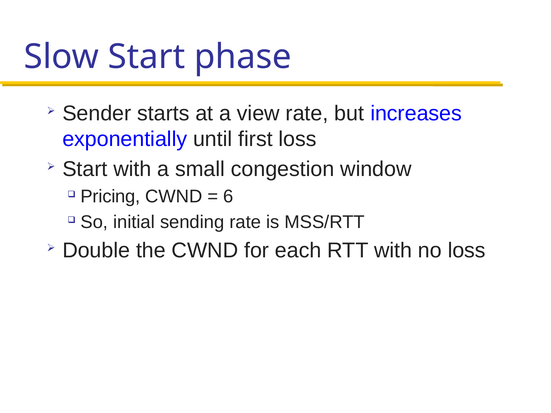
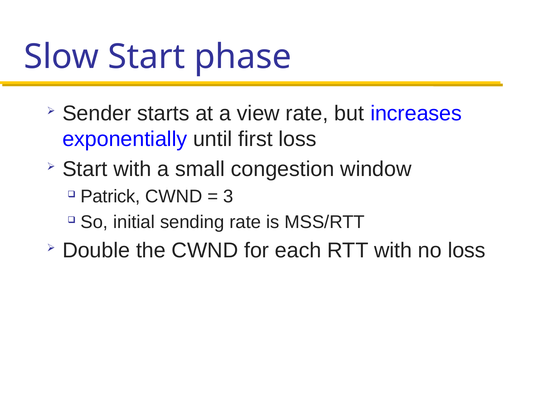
Pricing: Pricing -> Patrick
6: 6 -> 3
